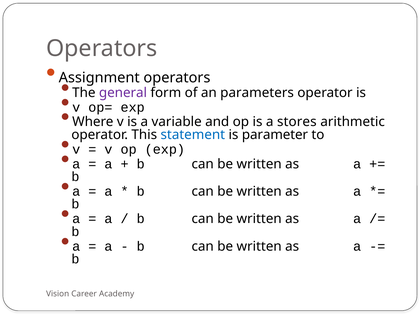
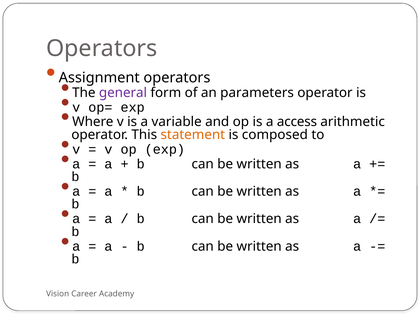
stores: stores -> access
statement colour: blue -> orange
parameter: parameter -> composed
